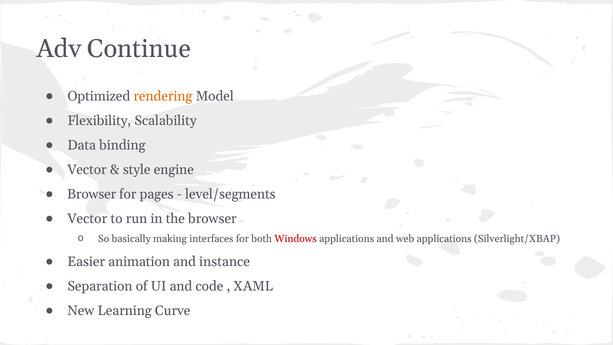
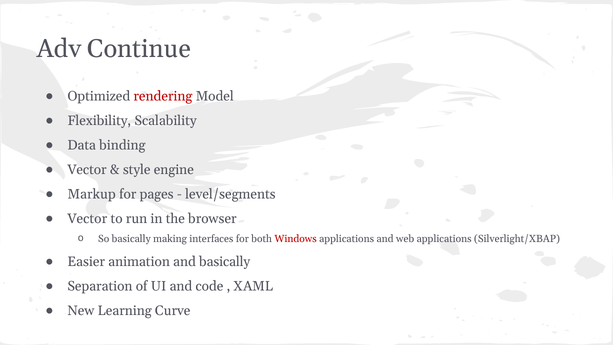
rendering colour: orange -> red
Browser at (92, 194): Browser -> Markup
and instance: instance -> basically
